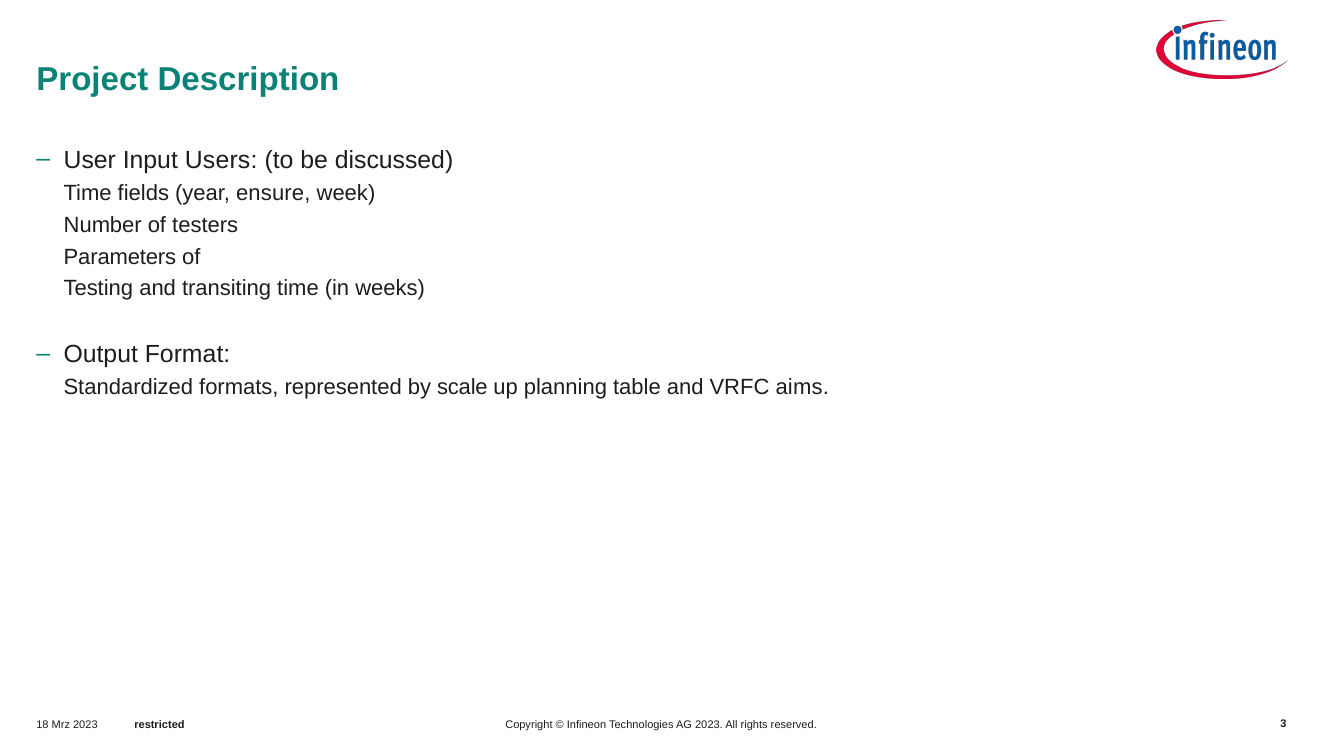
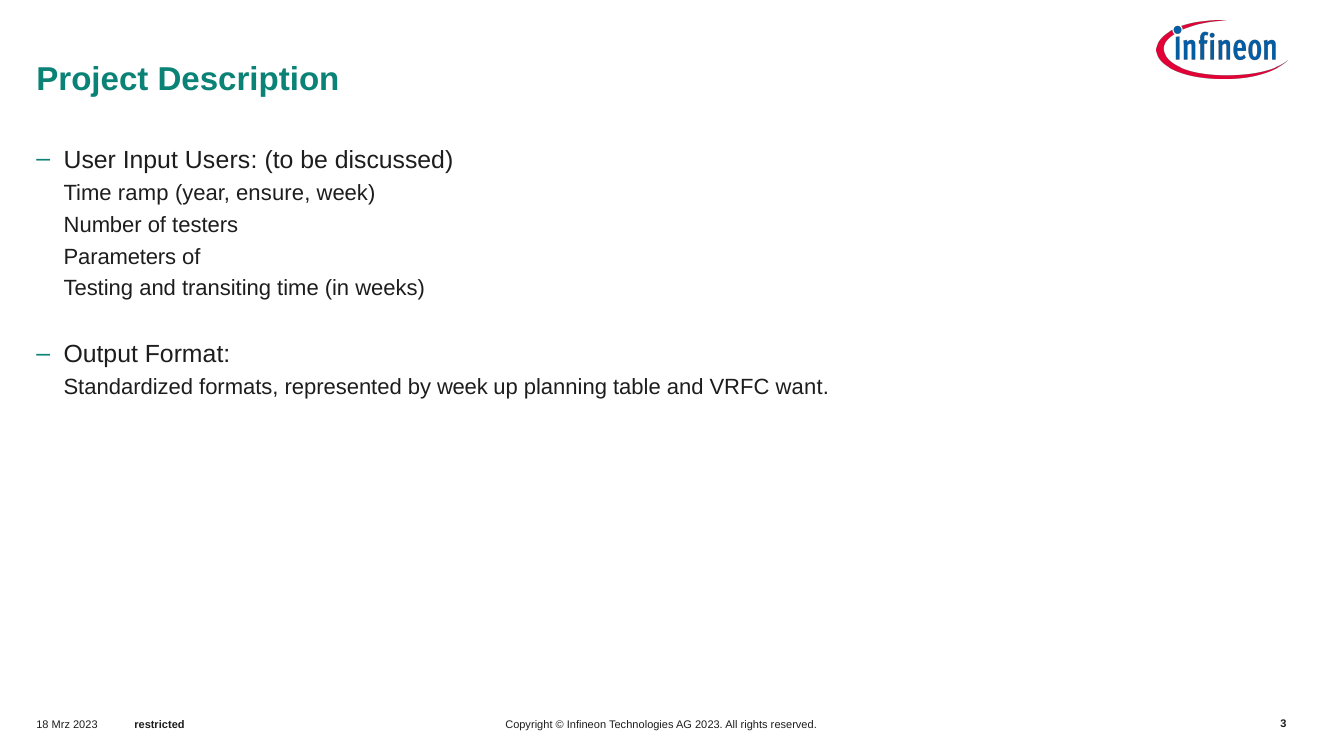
fields: fields -> ramp
by scale: scale -> week
aims: aims -> want
